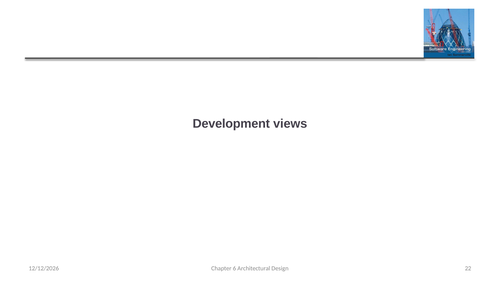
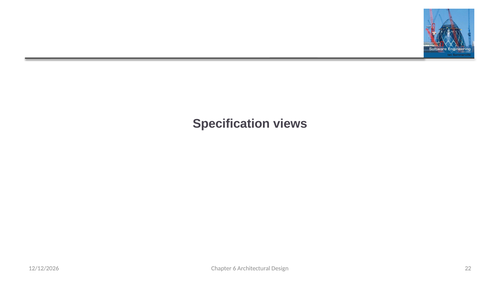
Development: Development -> Specification
